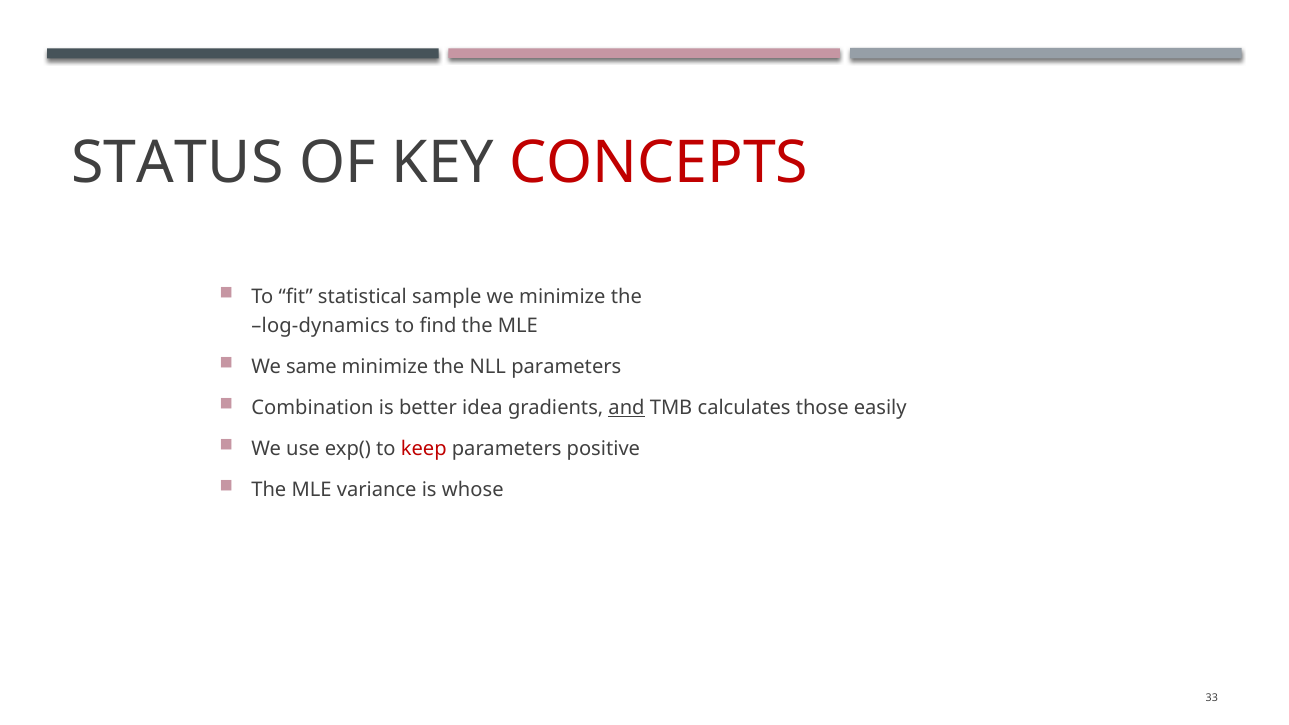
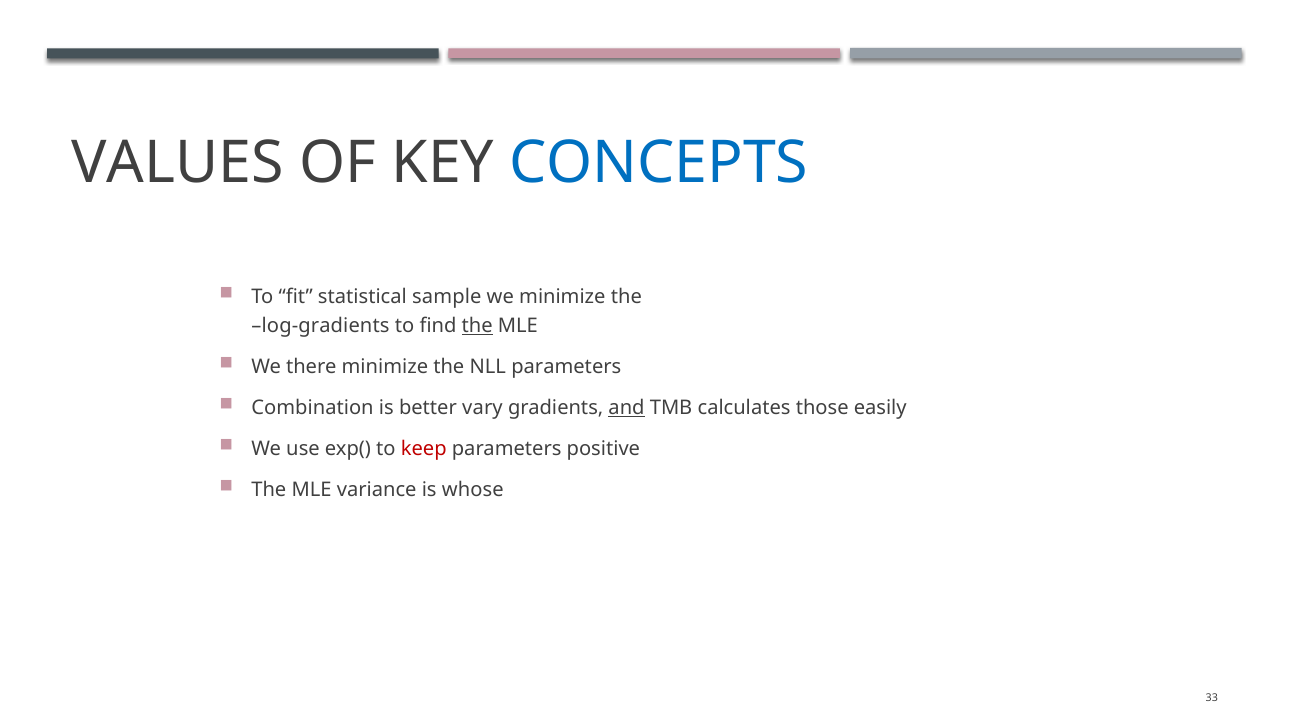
STATUS: STATUS -> VALUES
CONCEPTS colour: red -> blue
log-dynamics: log-dynamics -> log-gradients
the at (477, 325) underline: none -> present
same: same -> there
idea: idea -> vary
